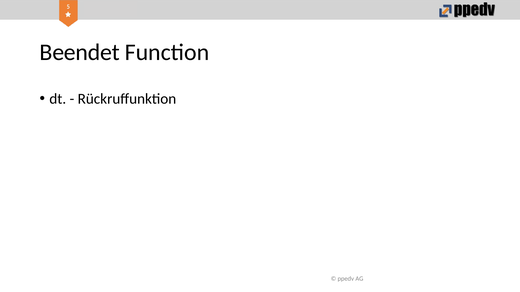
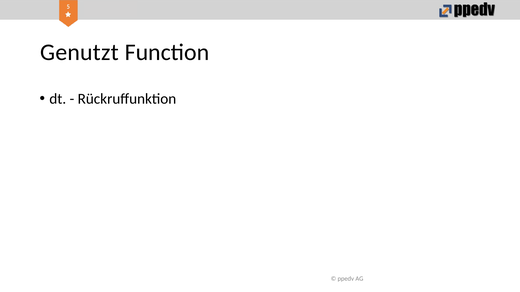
Beendet: Beendet -> Genutzt
